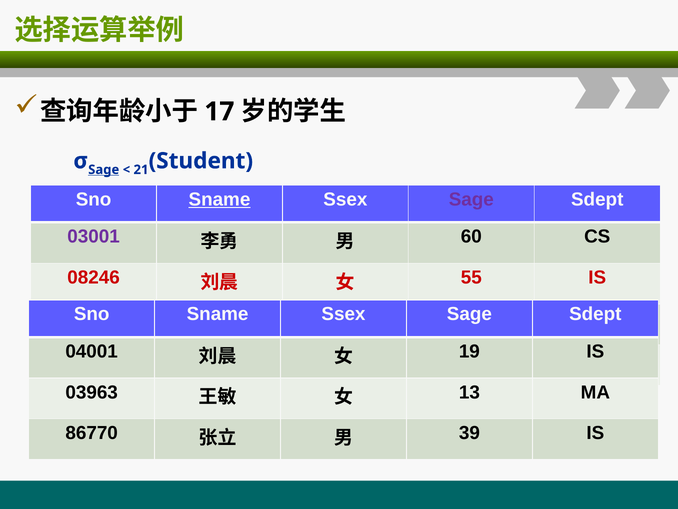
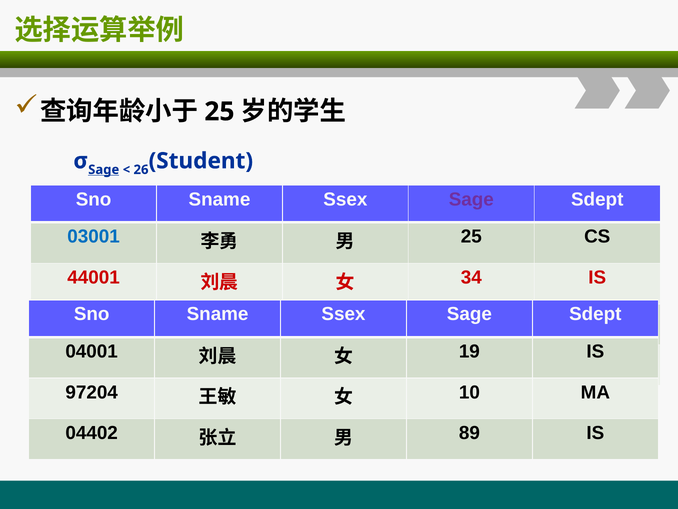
17 at (219, 111): 17 -> 25
21: 21 -> 26
Sname at (219, 199) underline: present -> none
03001 colour: purple -> blue
60 at (471, 237): 60 -> 25
08246: 08246 -> 44001
55: 55 -> 34
03963: 03963 -> 97204
13: 13 -> 10
86770: 86770 -> 04402
39: 39 -> 89
